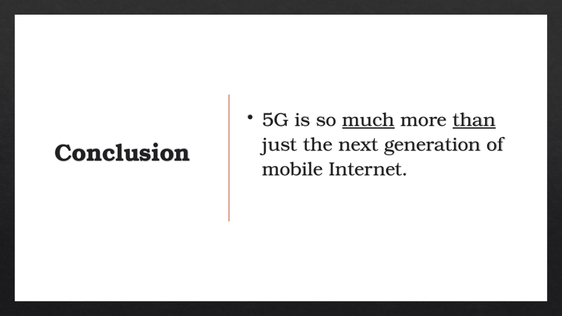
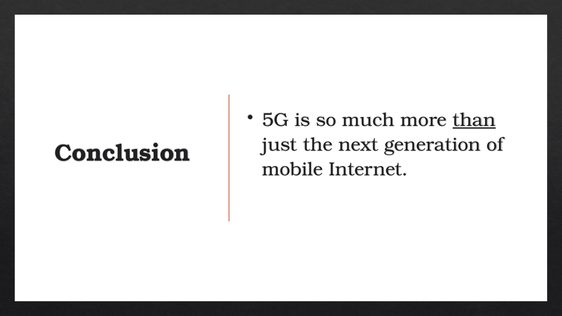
much underline: present -> none
